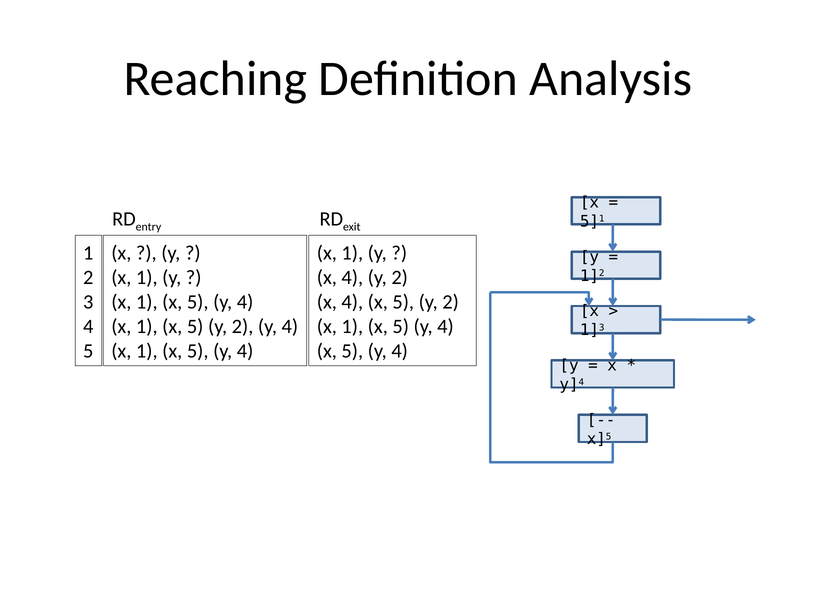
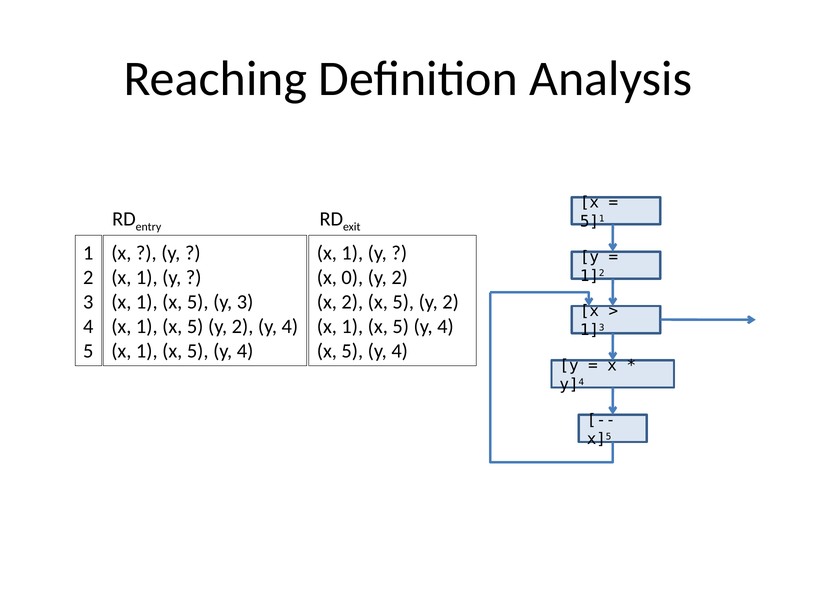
4 at (352, 278): 4 -> 0
4 at (245, 302): 4 -> 3
4 at (352, 302): 4 -> 2
